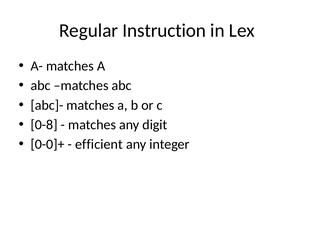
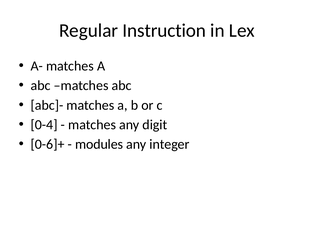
0-8: 0-8 -> 0-4
0-0]+: 0-0]+ -> 0-6]+
efficient: efficient -> modules
